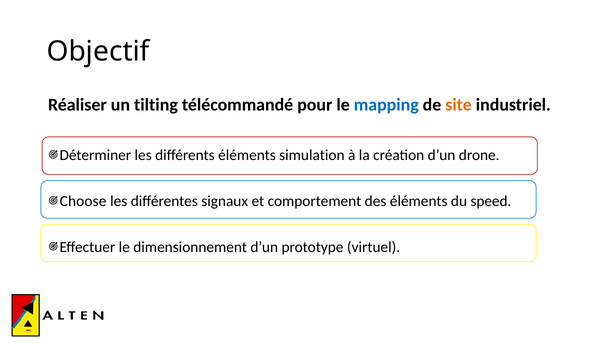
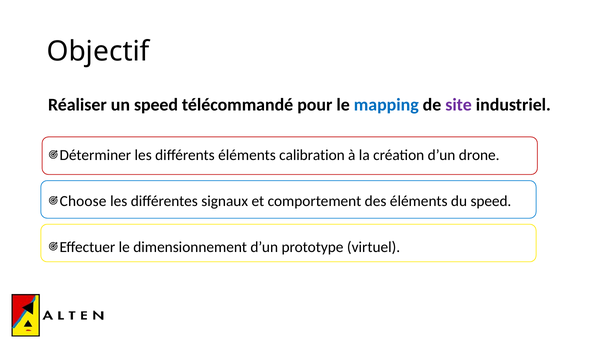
un tilting: tilting -> speed
site colour: orange -> purple
simulation: simulation -> calibration
